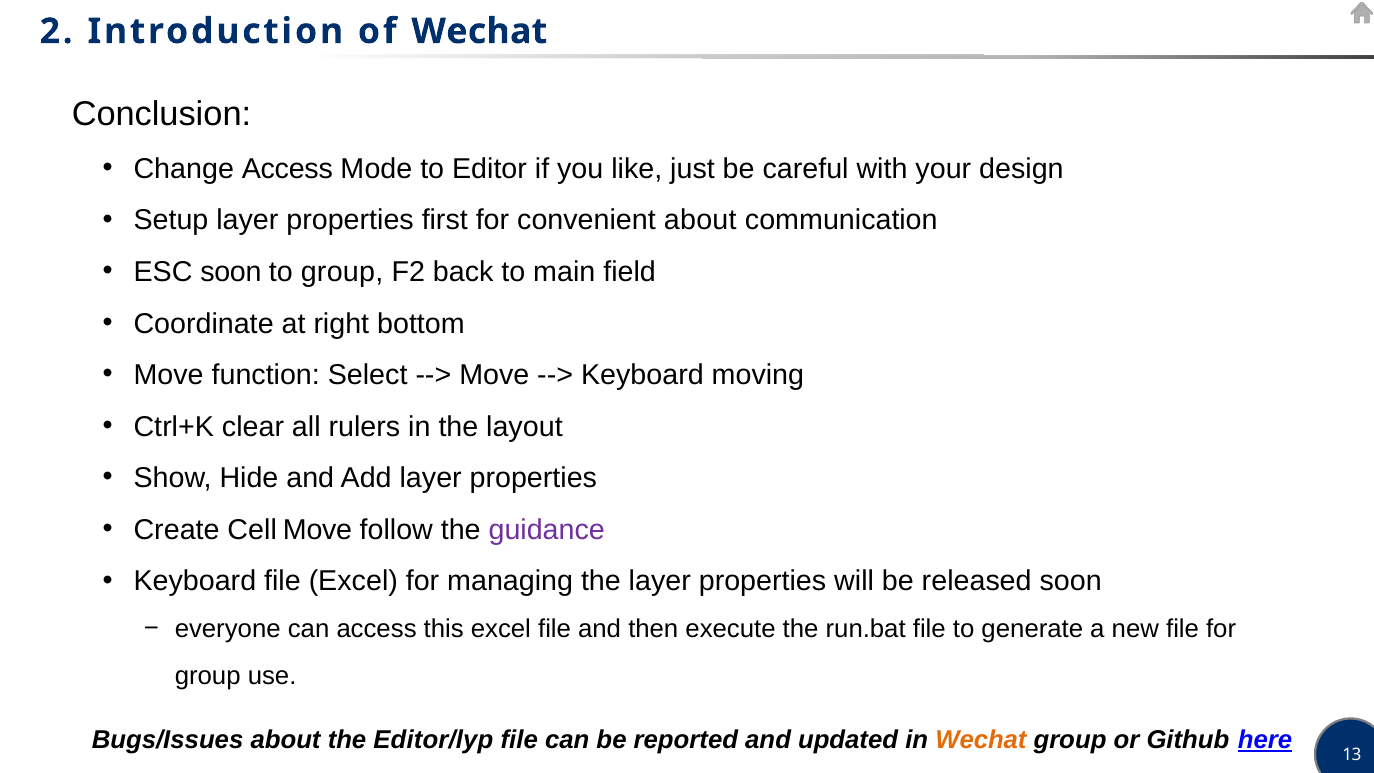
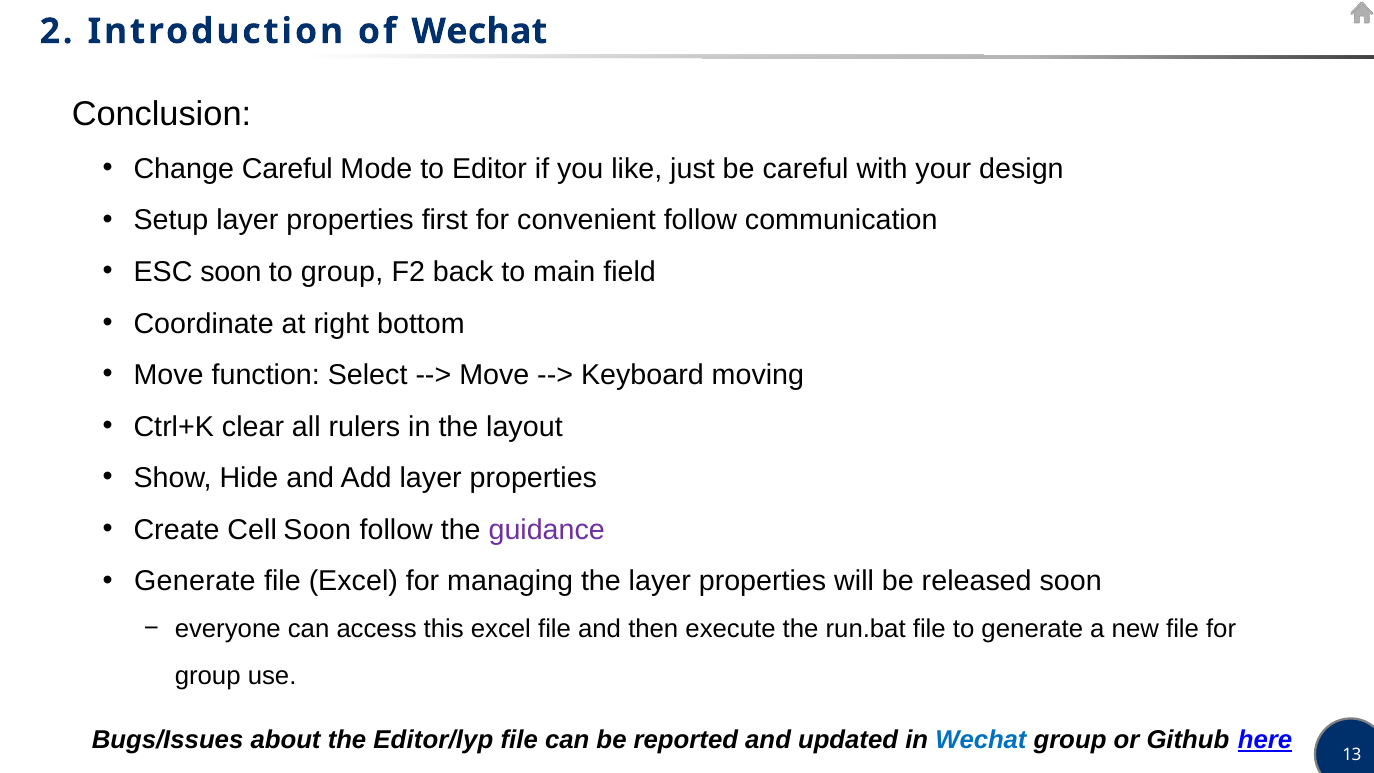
Change Access: Access -> Careful
convenient about: about -> follow
Cell Move: Move -> Soon
Keyboard at (195, 581): Keyboard -> Generate
Wechat at (981, 739) colour: orange -> blue
